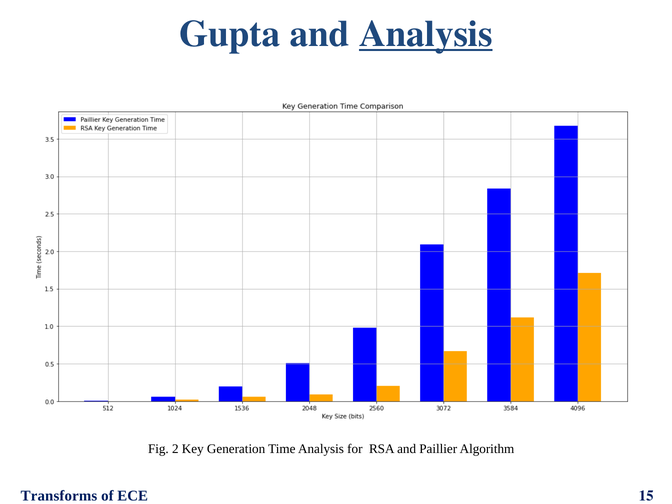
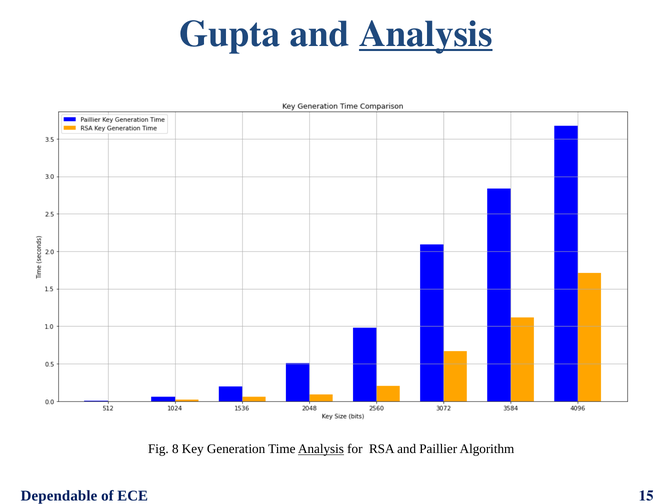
2: 2 -> 8
Analysis at (321, 449) underline: none -> present
Transforms: Transforms -> Dependable
